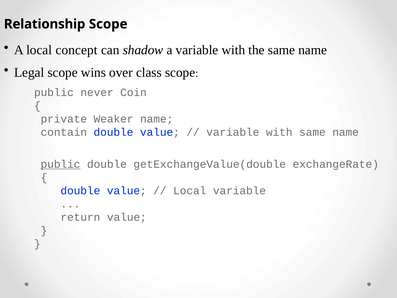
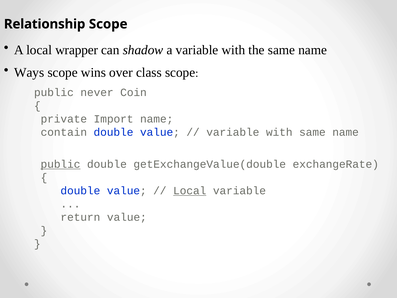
concept: concept -> wrapper
Legal: Legal -> Ways
Weaker: Weaker -> Import
Local at (190, 191) underline: none -> present
